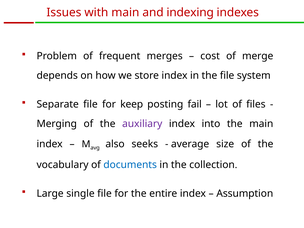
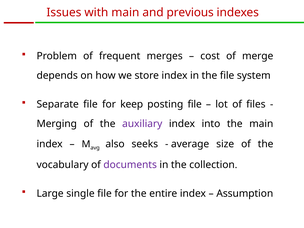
indexing: indexing -> previous
posting fail: fail -> file
documents colour: blue -> purple
